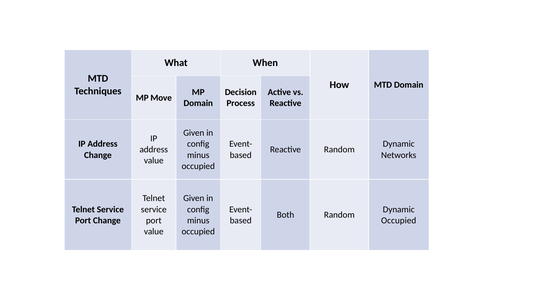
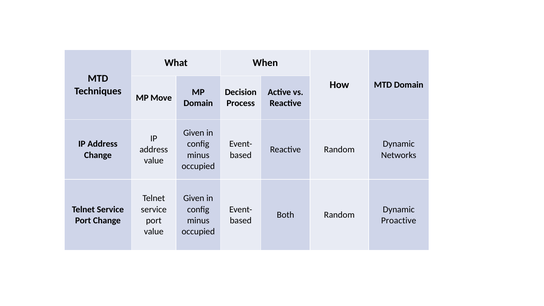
Occupied at (399, 220): Occupied -> Proactive
